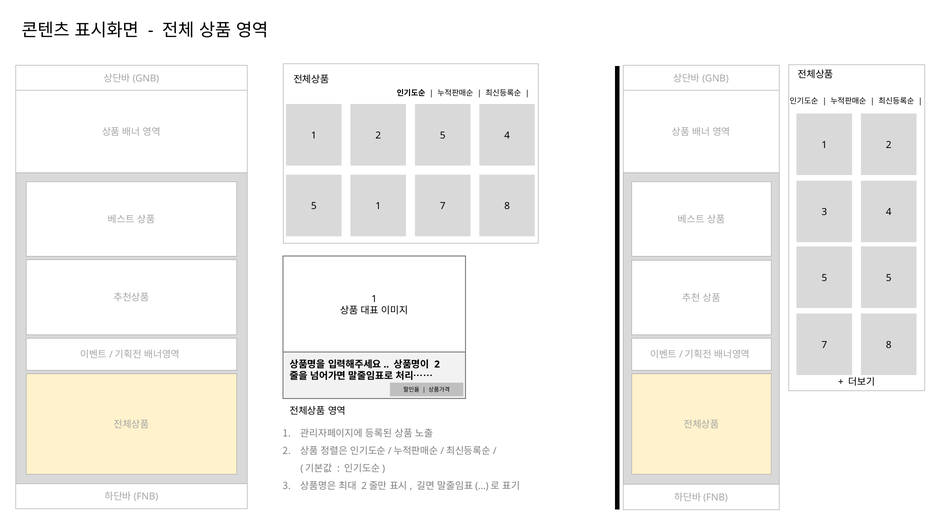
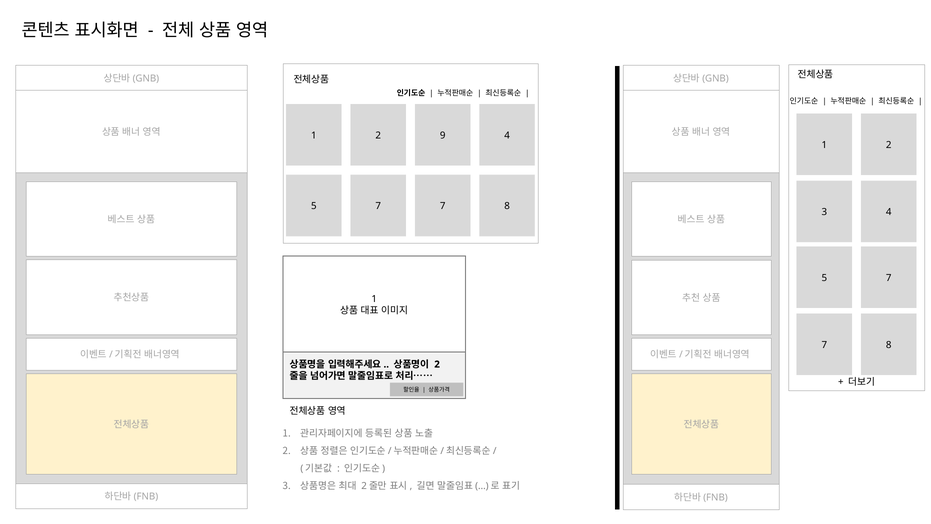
2 5: 5 -> 9
1 at (378, 206): 1 -> 7
5 at (889, 278): 5 -> 7
